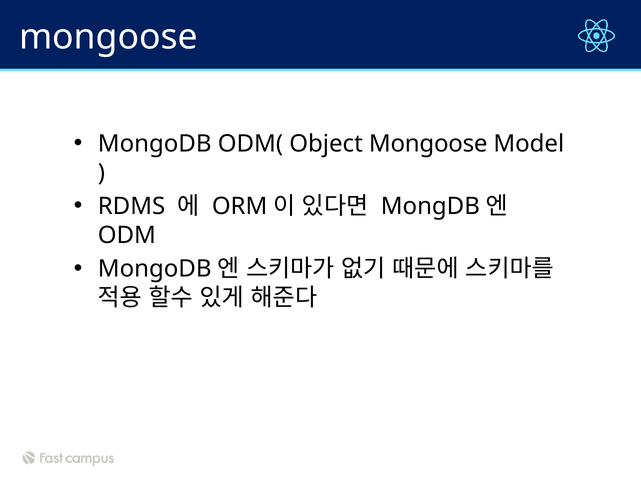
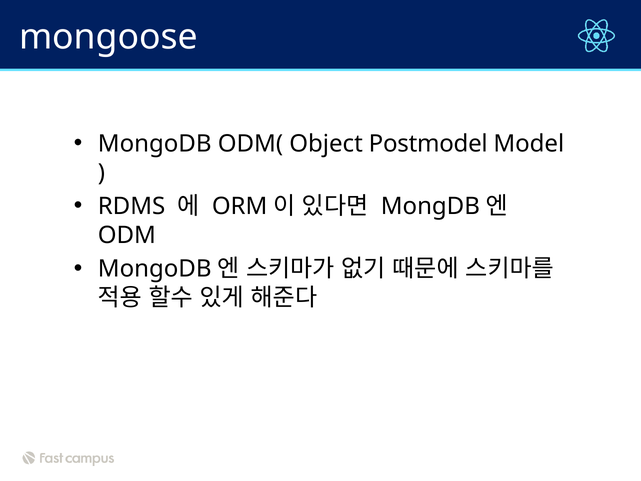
Object Mongoose: Mongoose -> Postmodel
